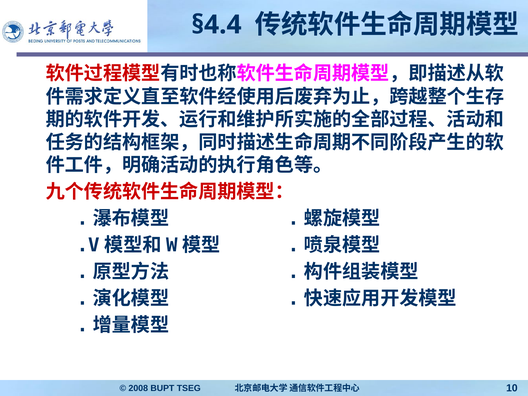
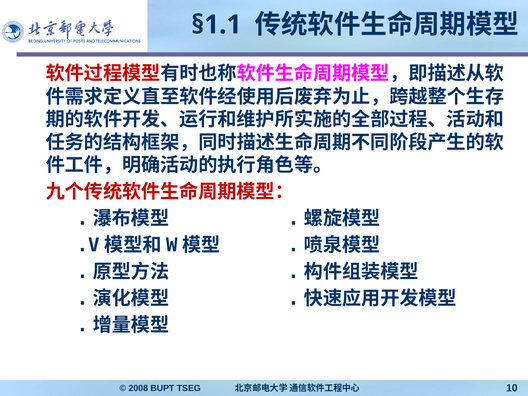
§4.4: §4.4 -> §1.1
